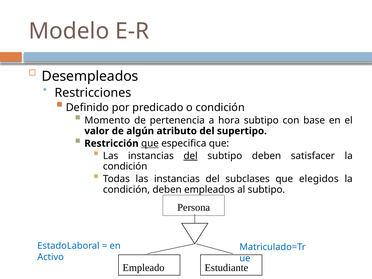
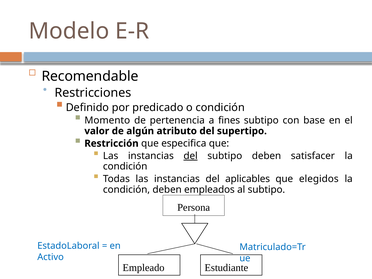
Desempleados: Desempleados -> Recomendable
hora: hora -> fines
que at (150, 143) underline: present -> none
subclases: subclases -> aplicables
